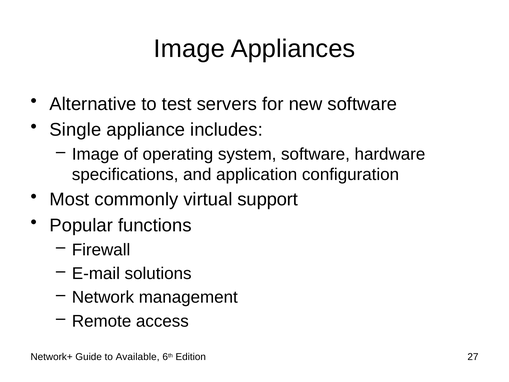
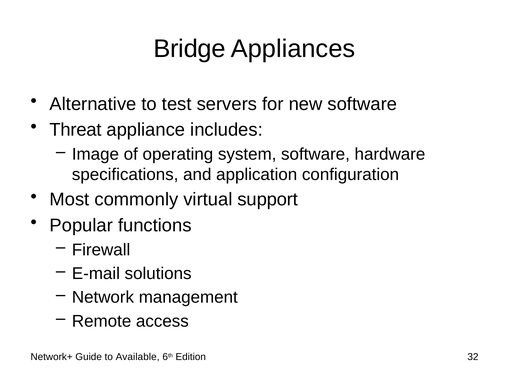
Image at (189, 49): Image -> Bridge
Single: Single -> Threat
27: 27 -> 32
